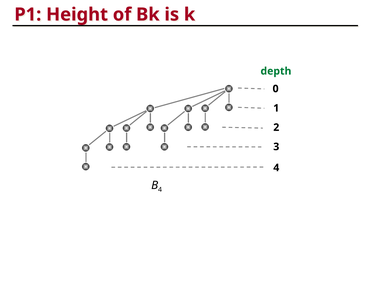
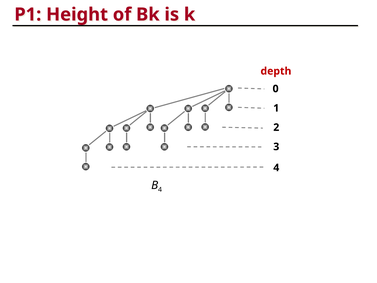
depth colour: green -> red
